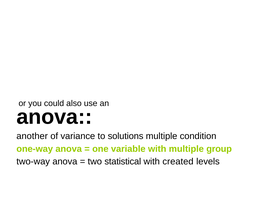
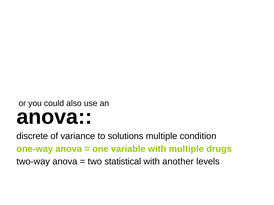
another: another -> discrete
group: group -> drugs
created: created -> another
